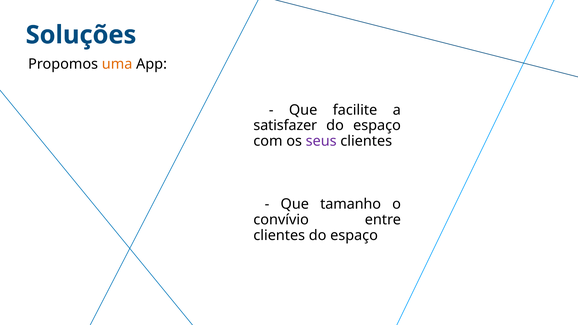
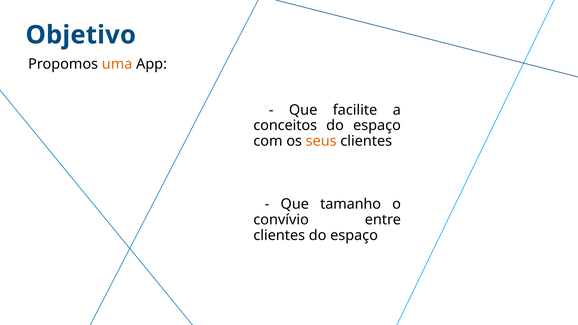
Soluções: Soluções -> Objetivo
satisfazer: satisfazer -> conceitos
seus colour: purple -> orange
